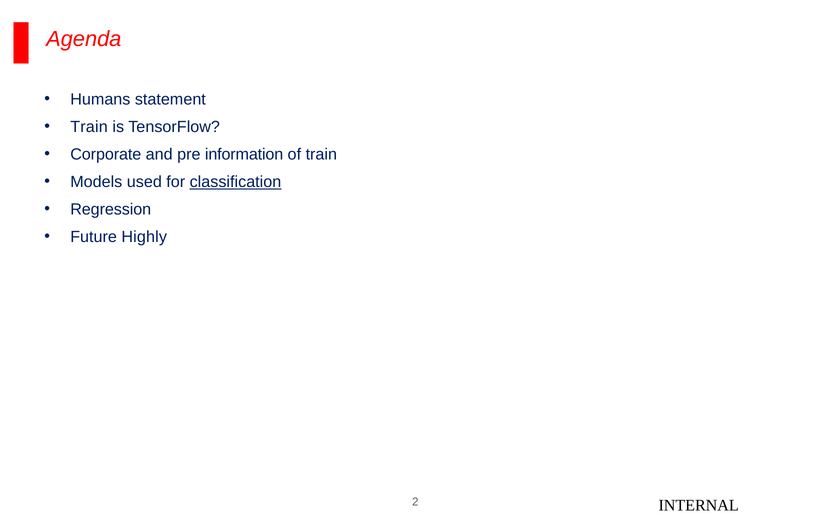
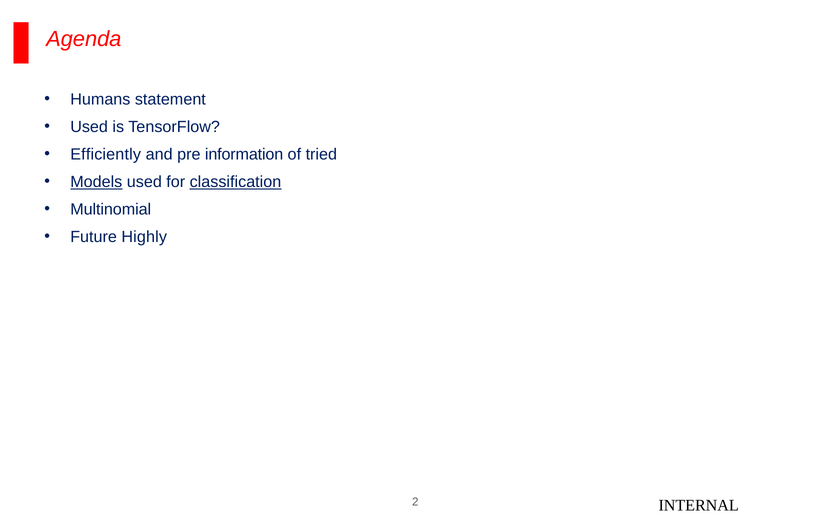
Train at (89, 127): Train -> Used
Corporate: Corporate -> Efficiently
of train: train -> tried
Models underline: none -> present
Regression: Regression -> Multinomial
